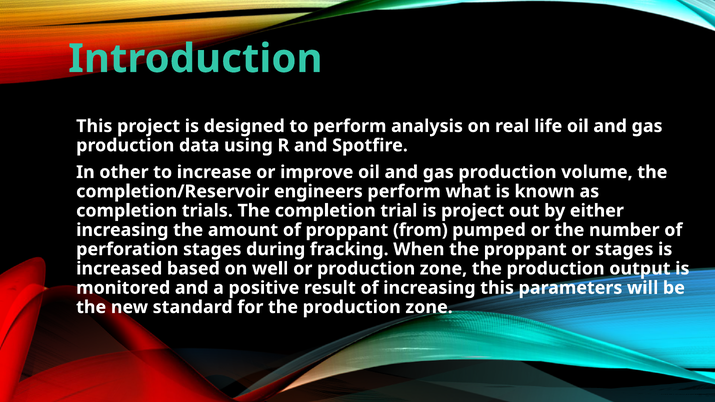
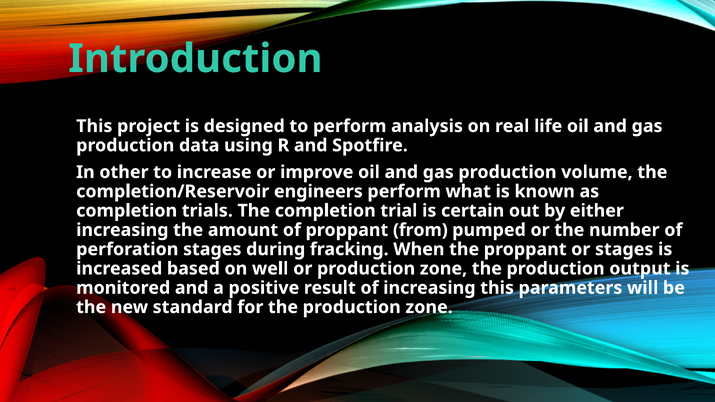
is project: project -> certain
